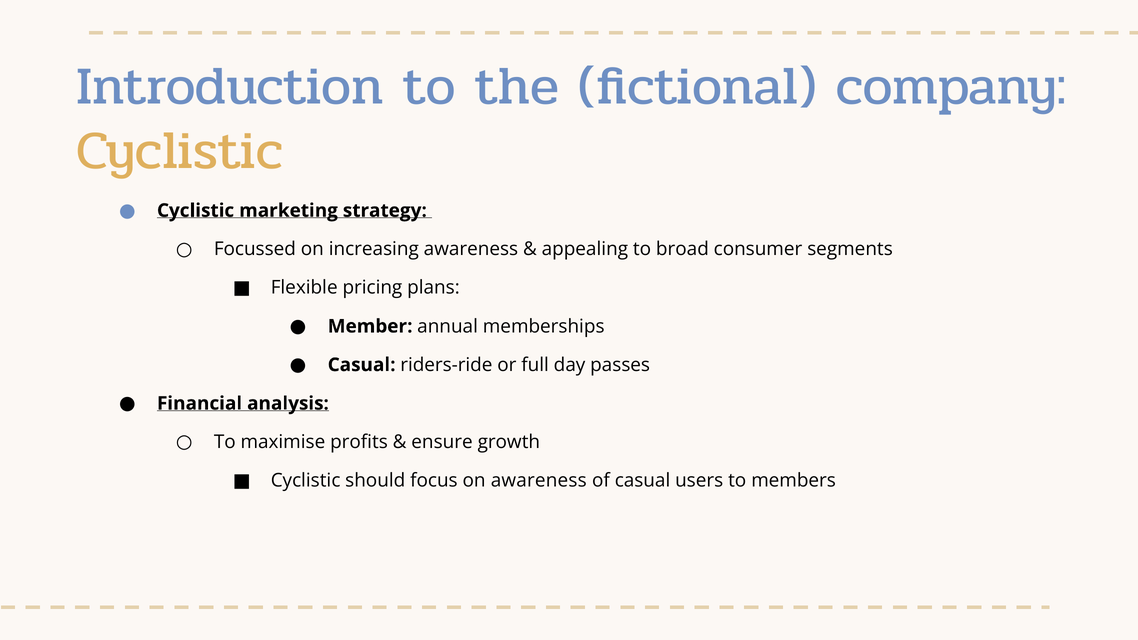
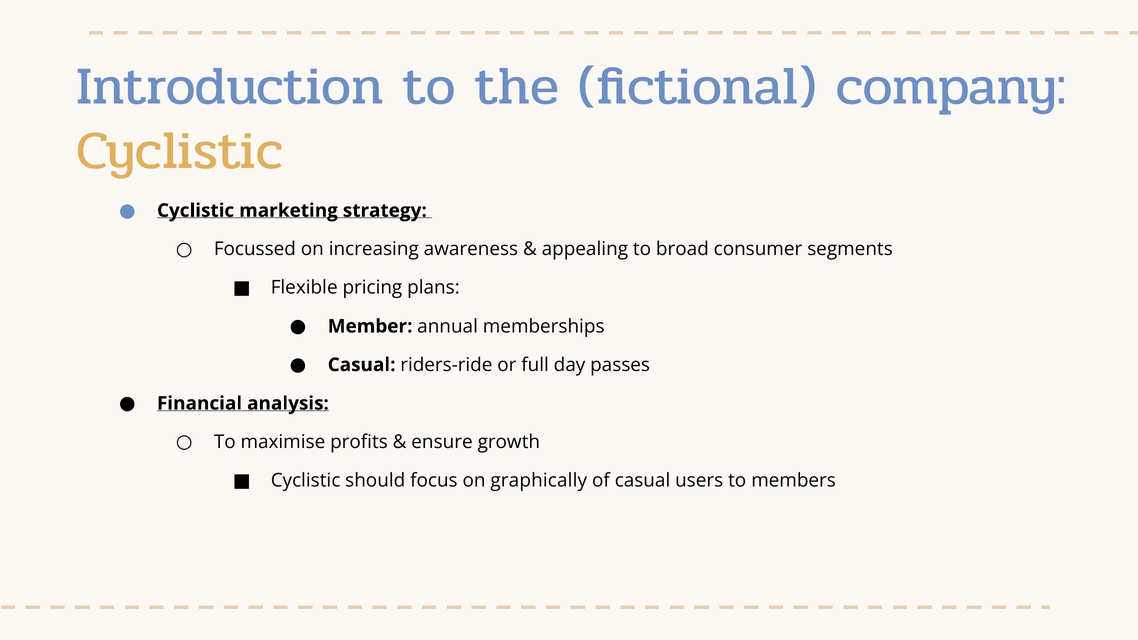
on awareness: awareness -> graphically
